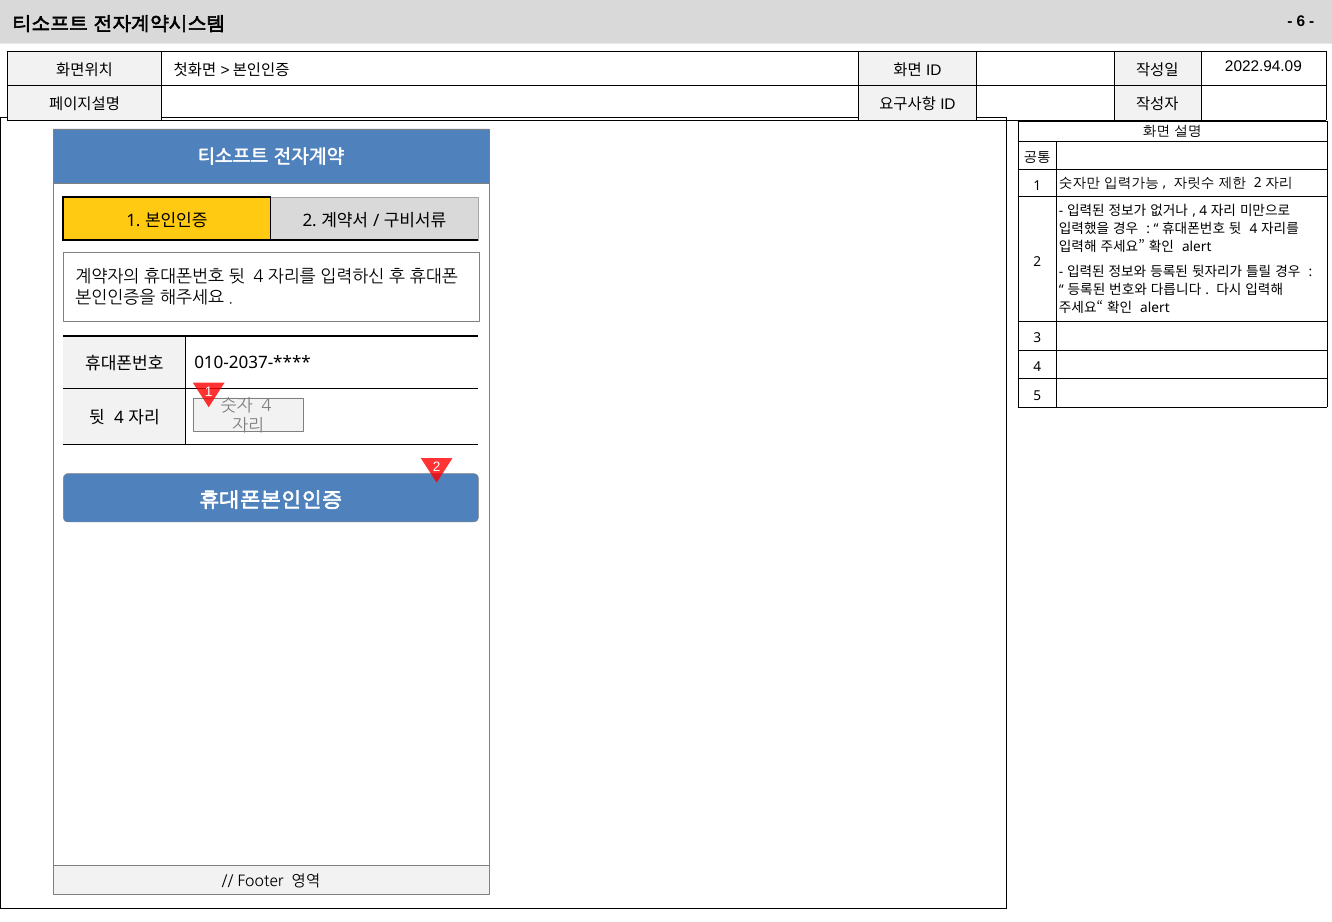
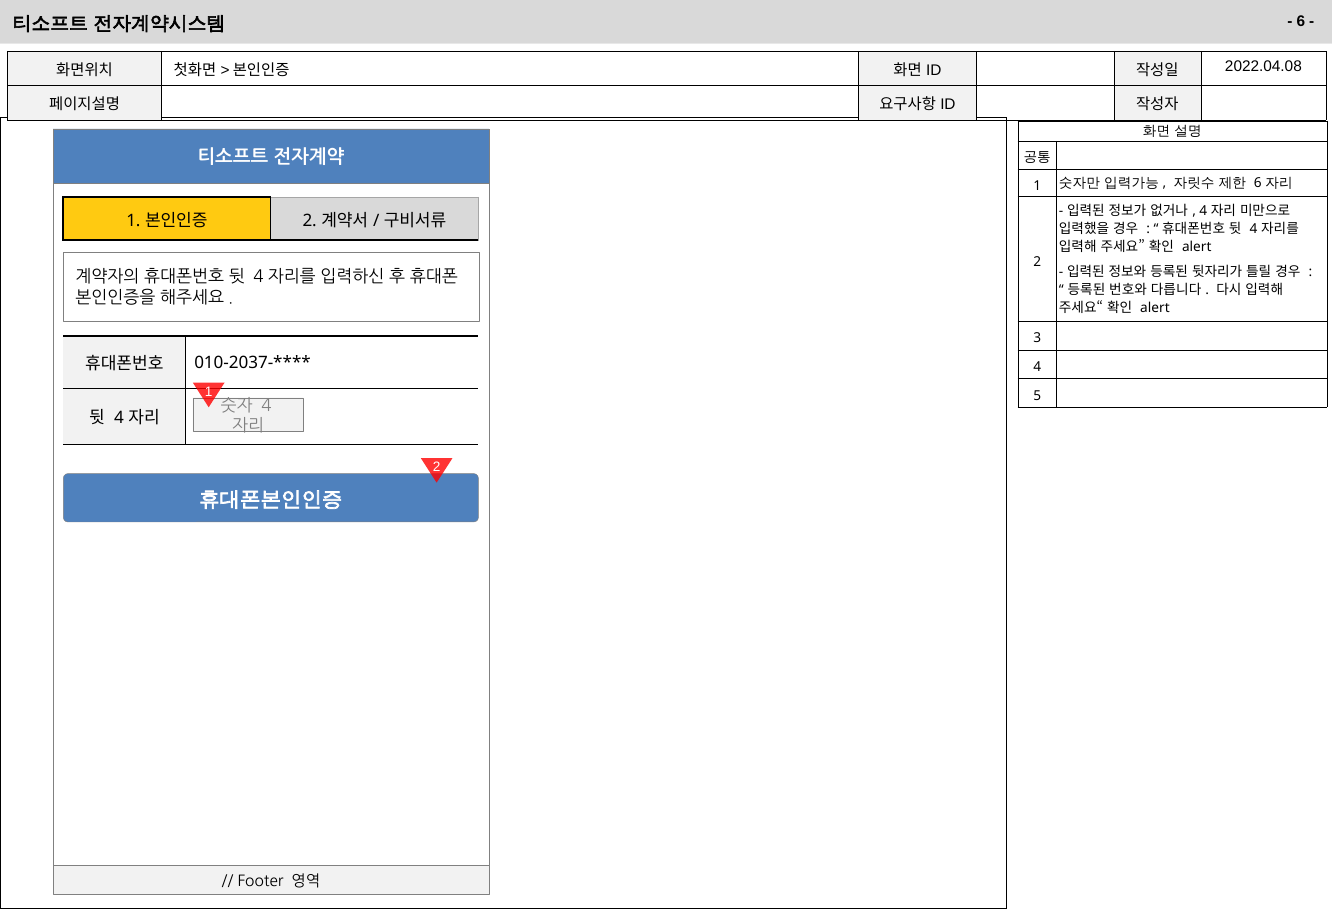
2022.94.09: 2022.94.09 -> 2022.04.08
2 at (1258, 183): 2 -> 6
